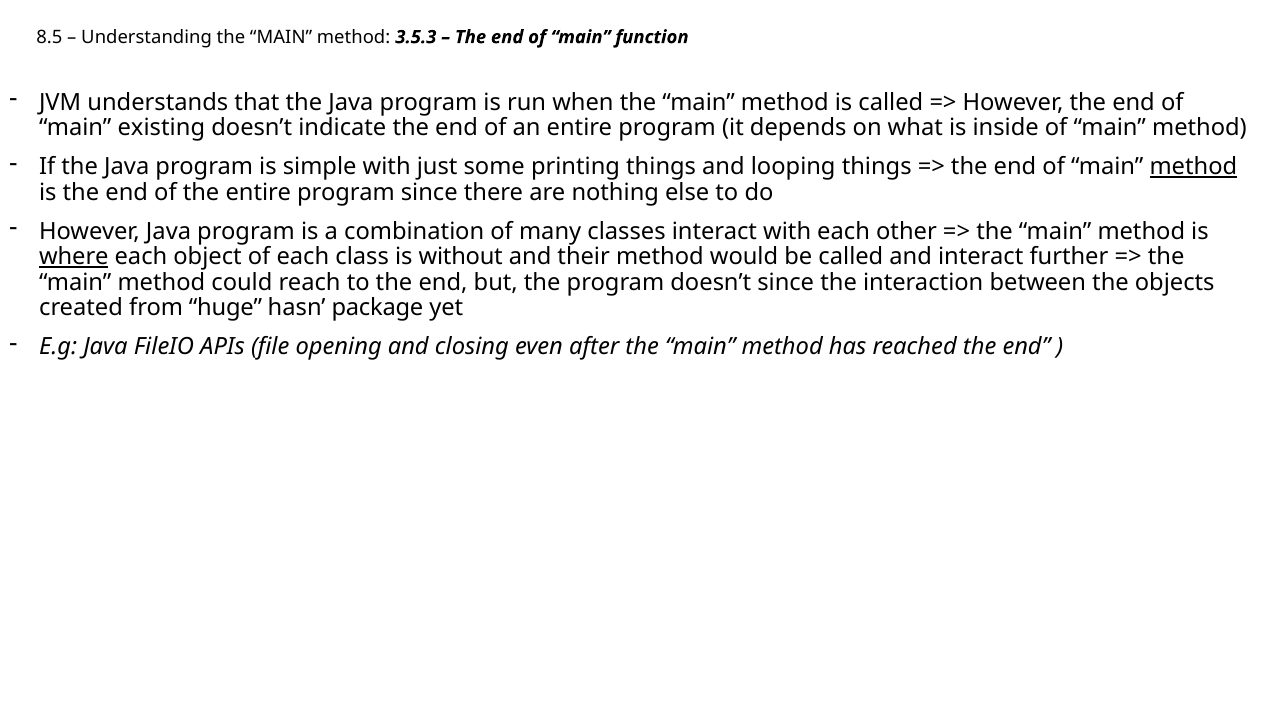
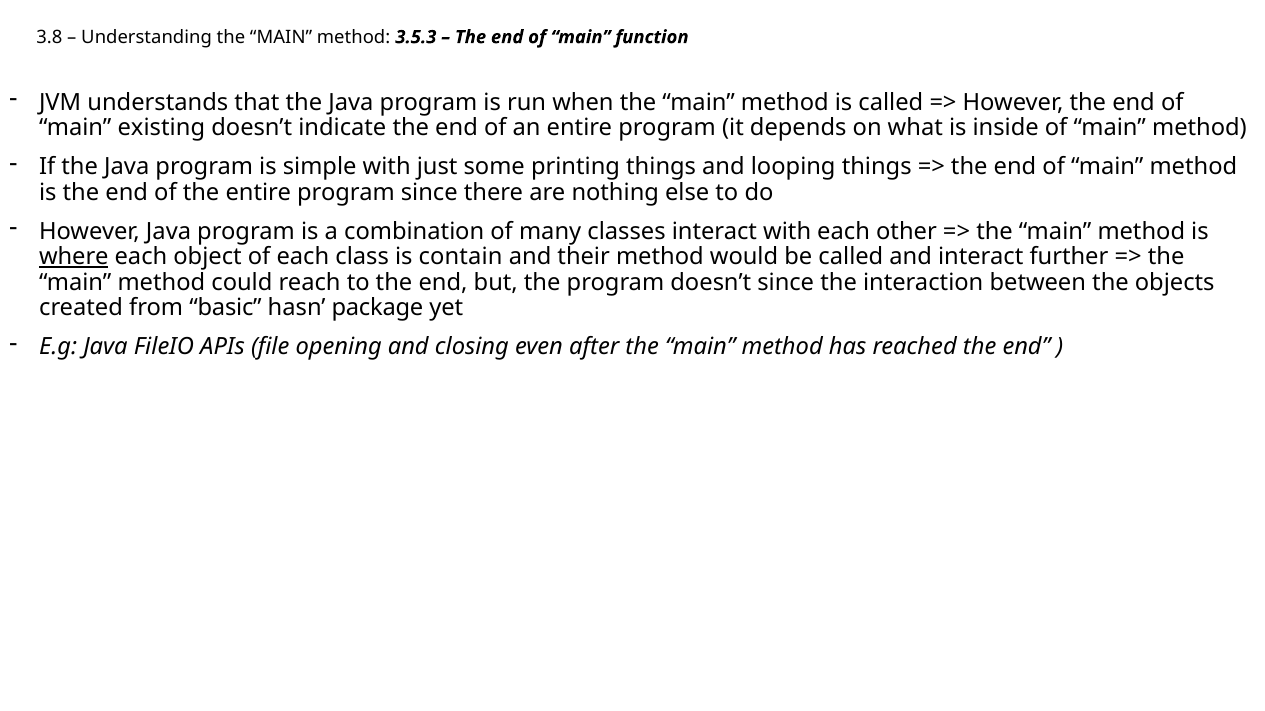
8.5: 8.5 -> 3.8
method at (1193, 167) underline: present -> none
without: without -> contain
huge: huge -> basic
